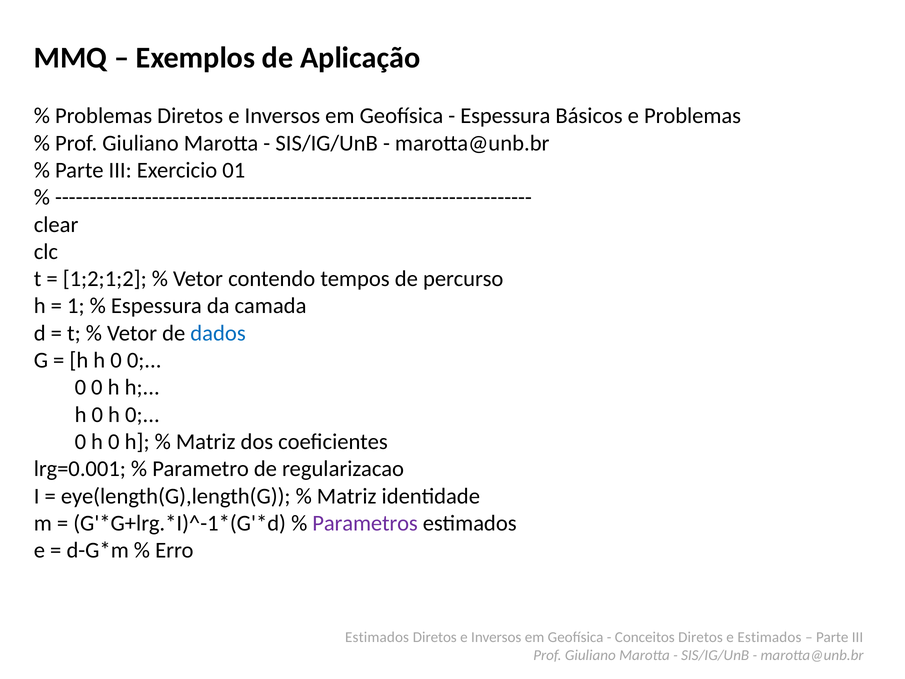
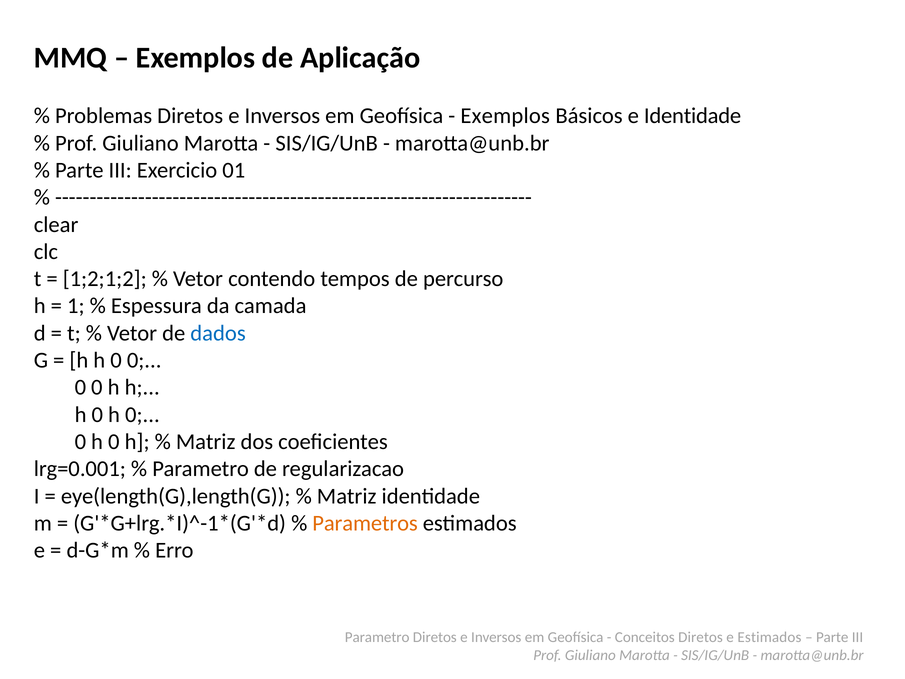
Espessura at (505, 116): Espessura -> Exemplos
e Problemas: Problemas -> Identidade
Parametros colour: purple -> orange
Estimados at (377, 637): Estimados -> Parametro
